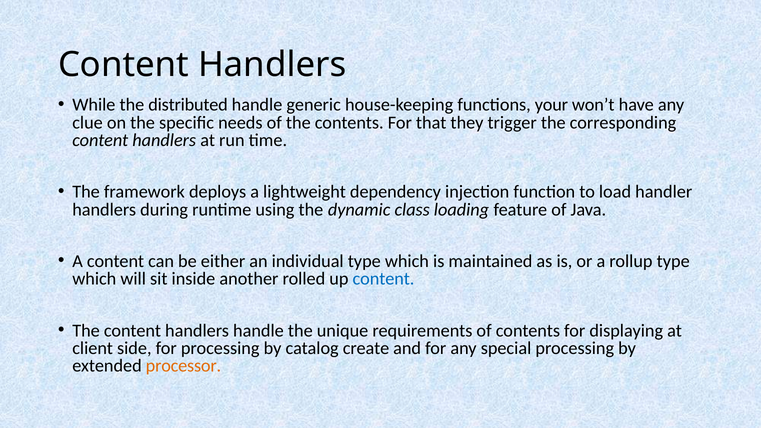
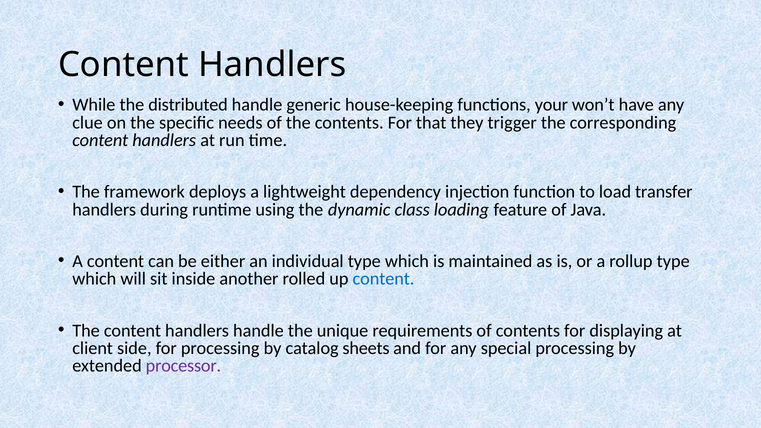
handler: handler -> transfer
create: create -> sheets
processor colour: orange -> purple
